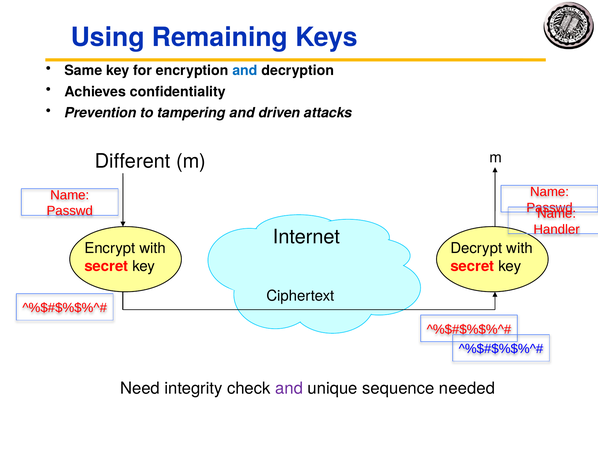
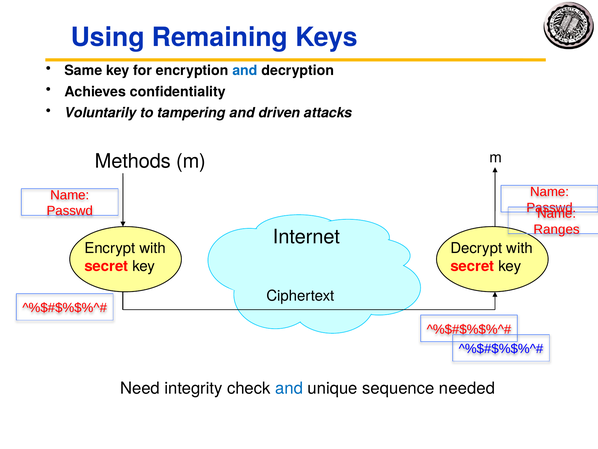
Prevention: Prevention -> Voluntarily
Different: Different -> Methods
Handler: Handler -> Ranges
and at (289, 388) colour: purple -> blue
